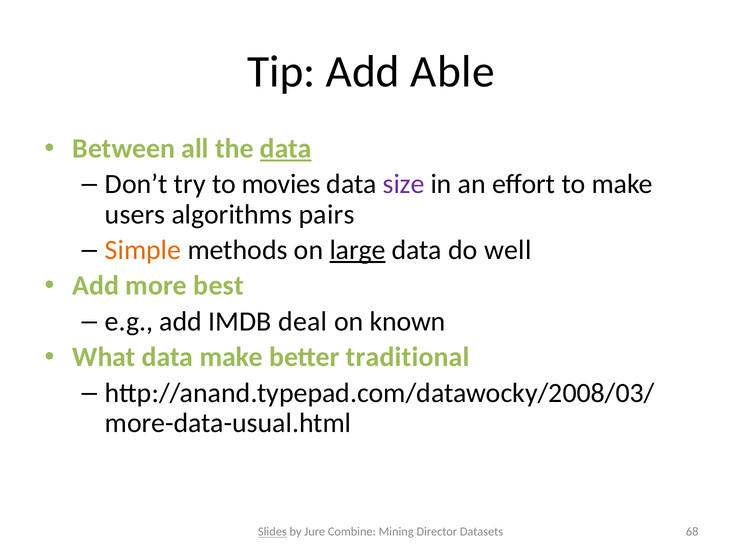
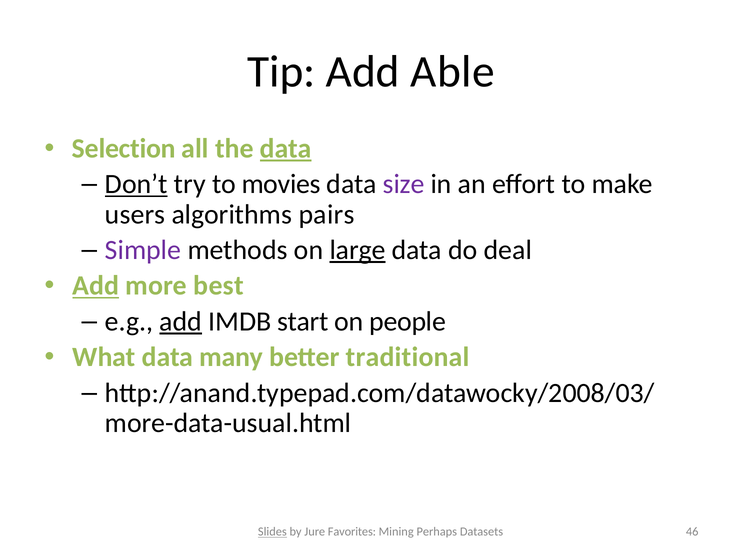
Between: Between -> Selection
Don’t underline: none -> present
Simple colour: orange -> purple
well: well -> deal
Add at (96, 286) underline: none -> present
add at (181, 322) underline: none -> present
deal: deal -> start
known: known -> people
data make: make -> many
Combine: Combine -> Favorites
Director: Director -> Perhaps
68: 68 -> 46
